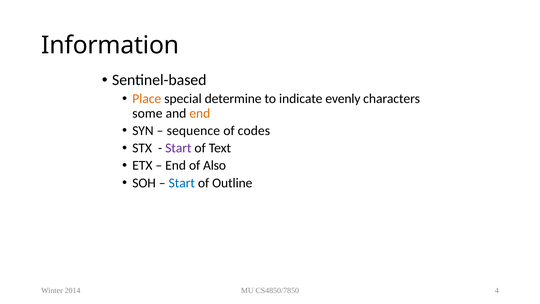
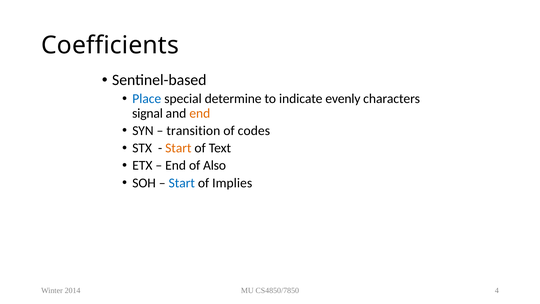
Information: Information -> Coefficients
Place colour: orange -> blue
some: some -> signal
sequence: sequence -> transition
Start at (178, 148) colour: purple -> orange
Outline: Outline -> Implies
